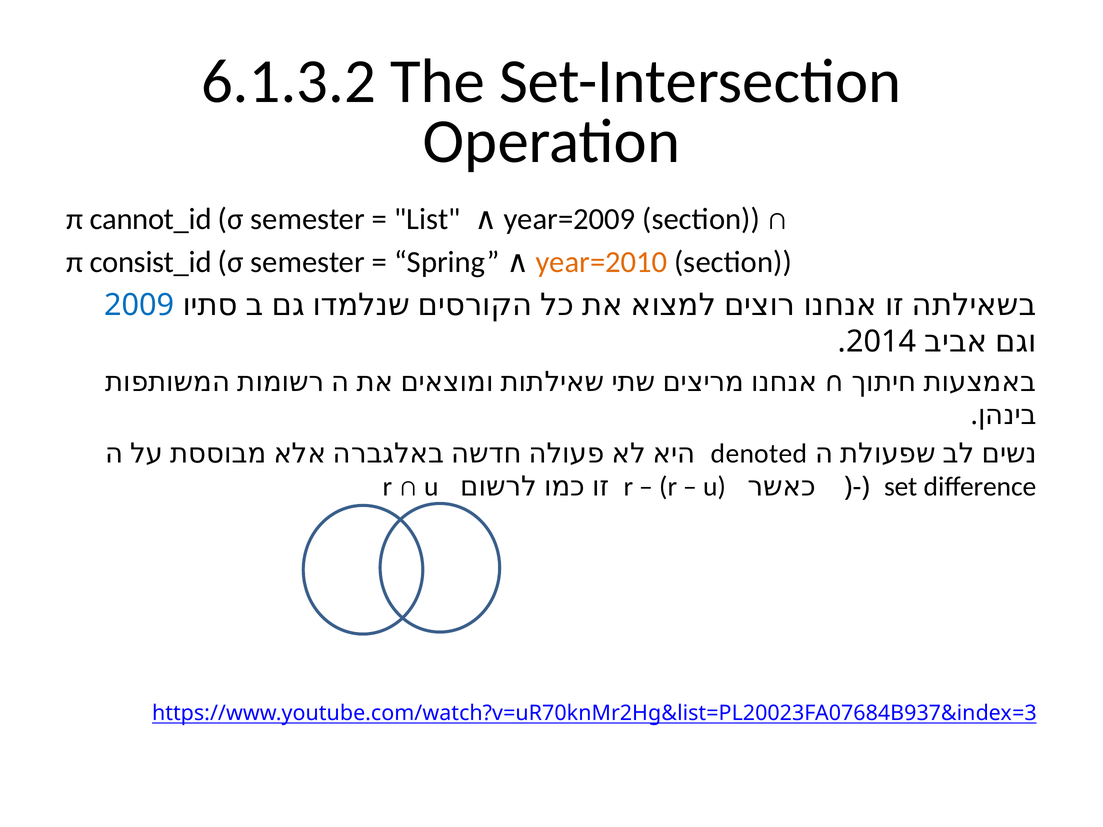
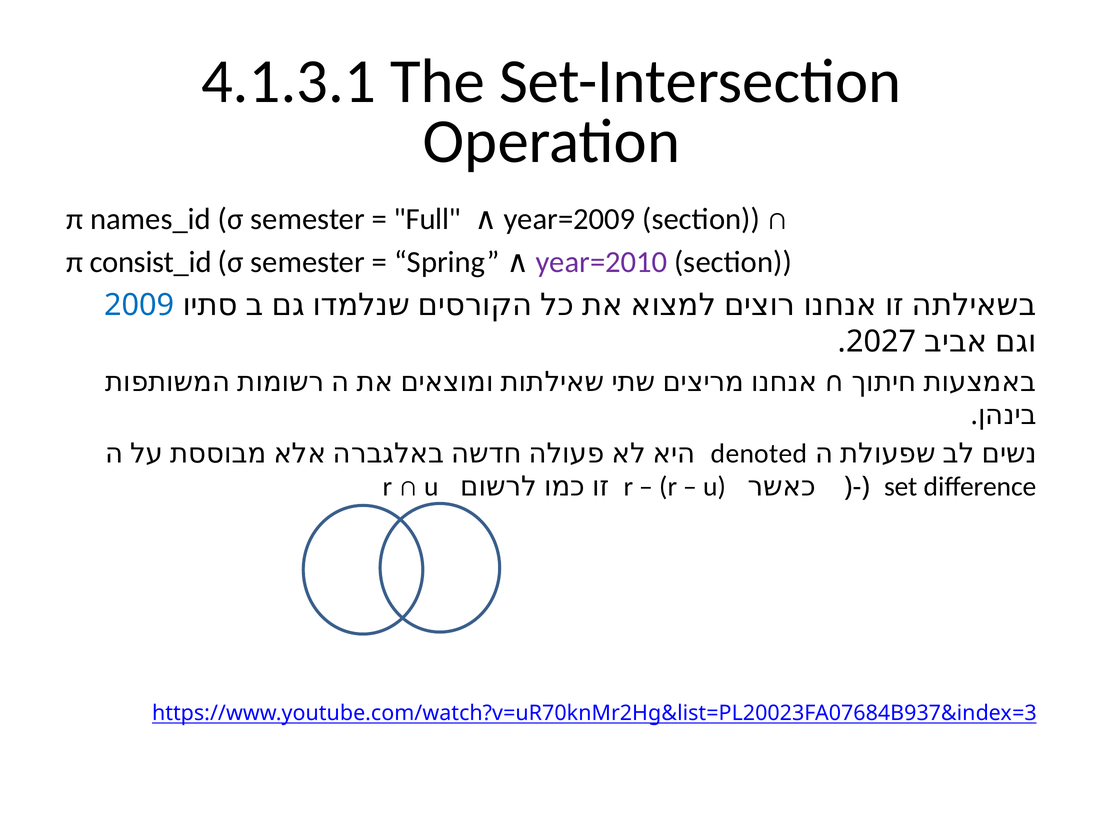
6.1.3.2: 6.1.3.2 -> 4.1.3.1
cannot_id: cannot_id -> names_id
List: List -> Full
year=2010 colour: orange -> purple
2014: 2014 -> 2027
